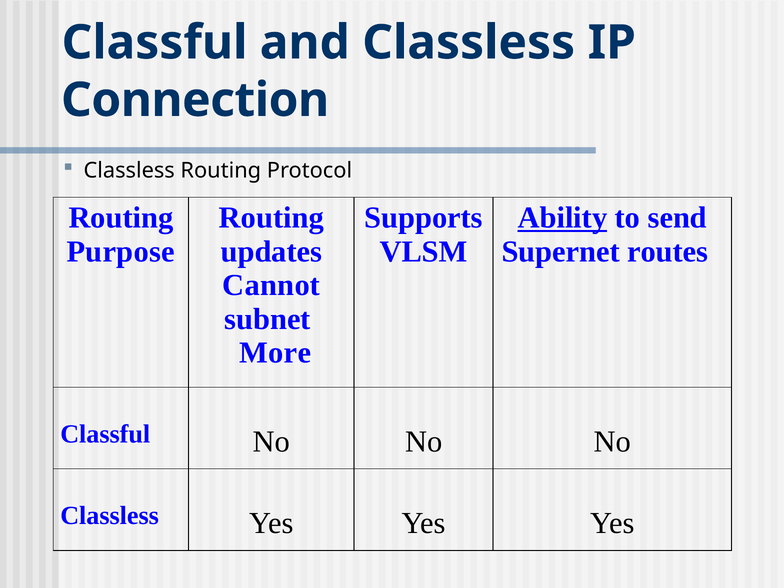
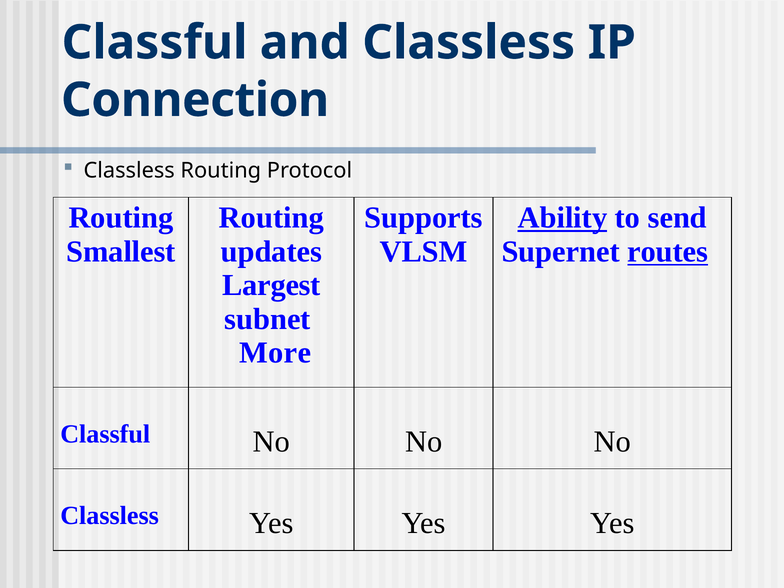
Purpose: Purpose -> Smallest
routes underline: none -> present
Cannot: Cannot -> Largest
